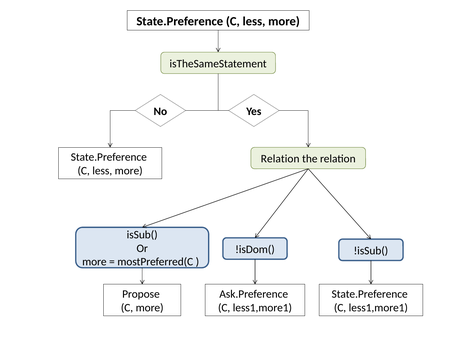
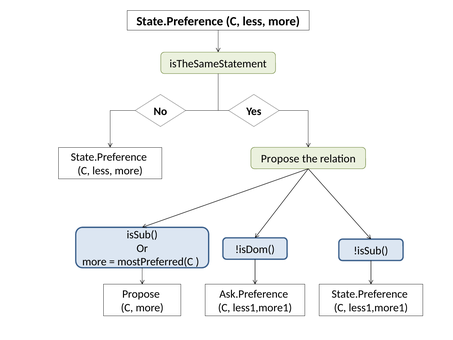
Relation at (280, 159): Relation -> Propose
